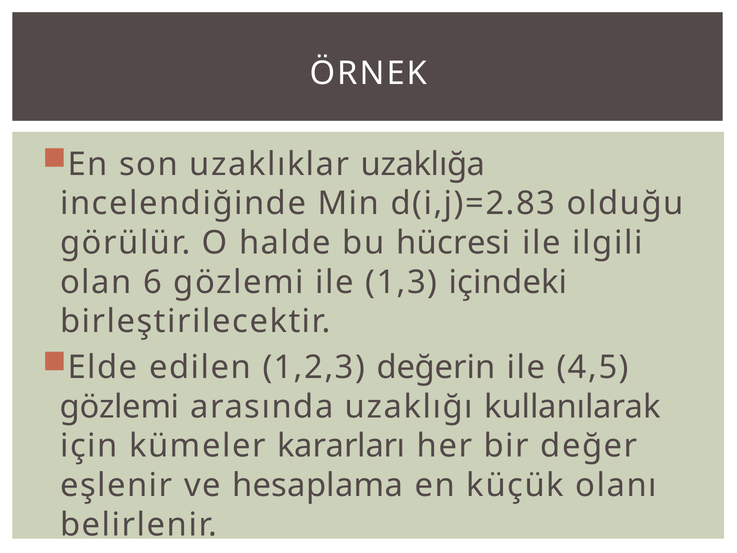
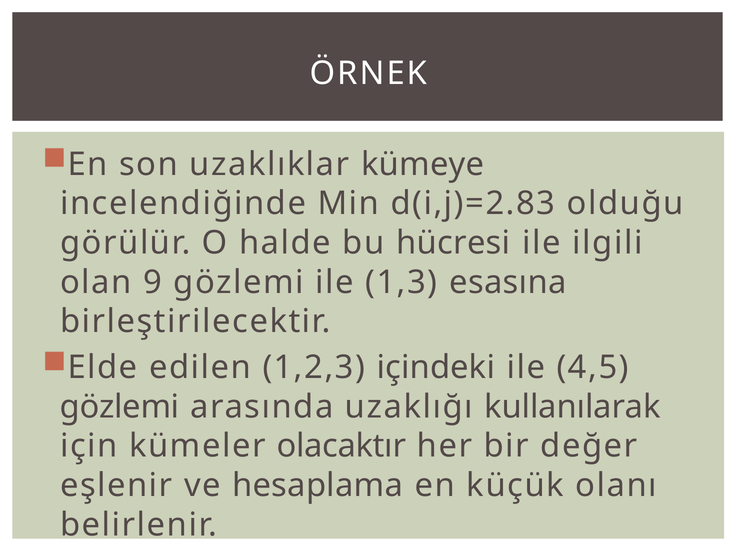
uzaklığa: uzaklığa -> kümeye
6: 6 -> 9
içindeki: içindeki -> esasına
değerin: değerin -> içindeki
kararları: kararları -> olacaktır
